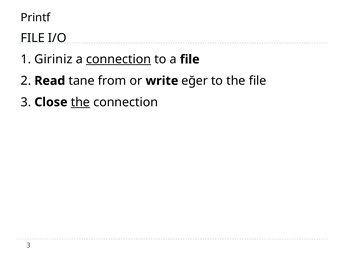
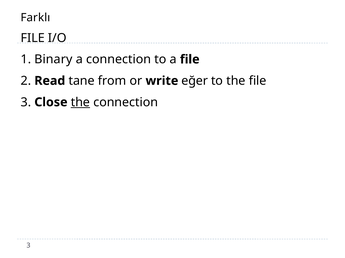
Printf: Printf -> Farklı
Giriniz: Giriniz -> Binary
connection at (119, 60) underline: present -> none
